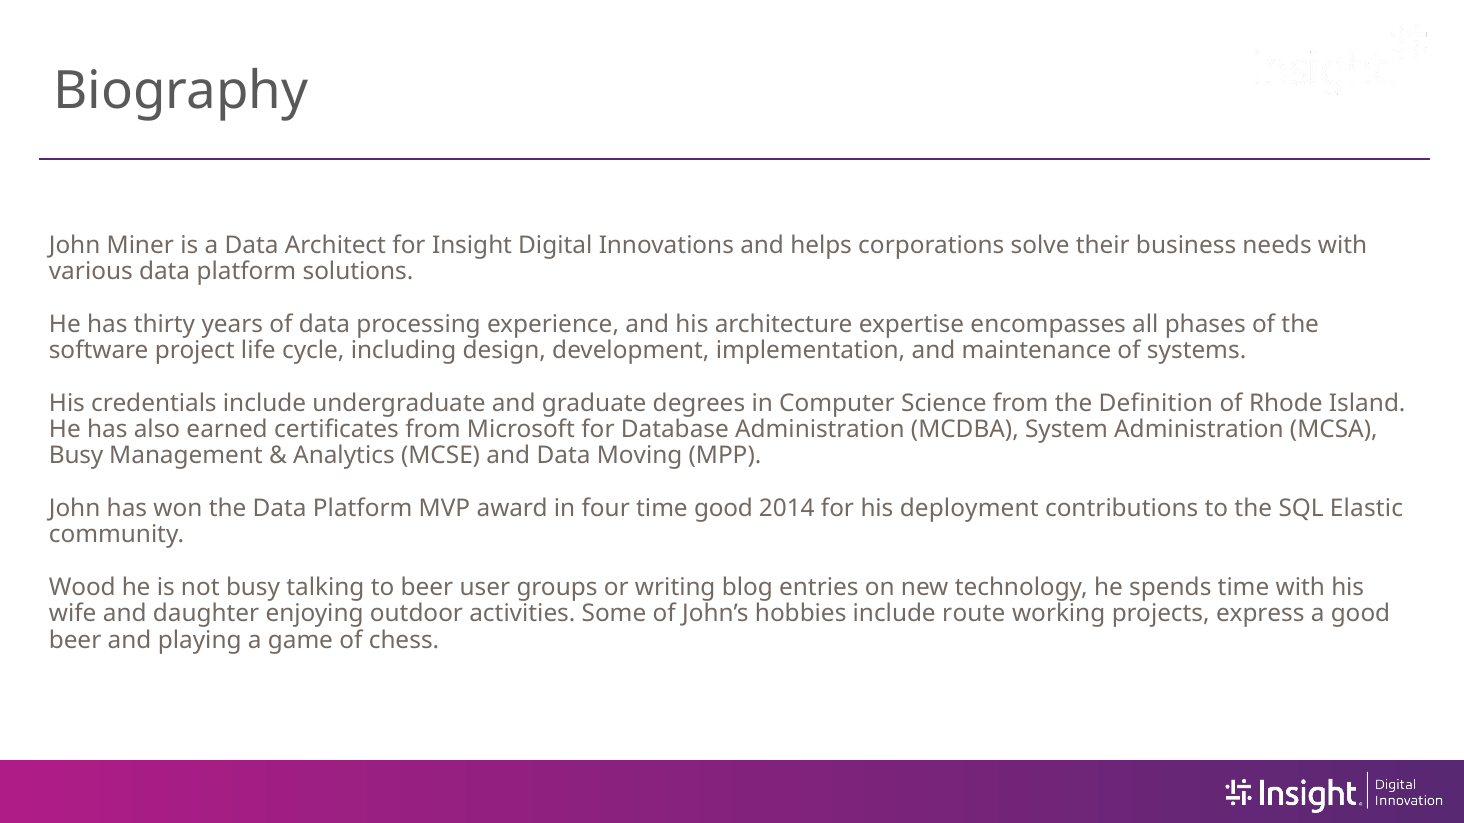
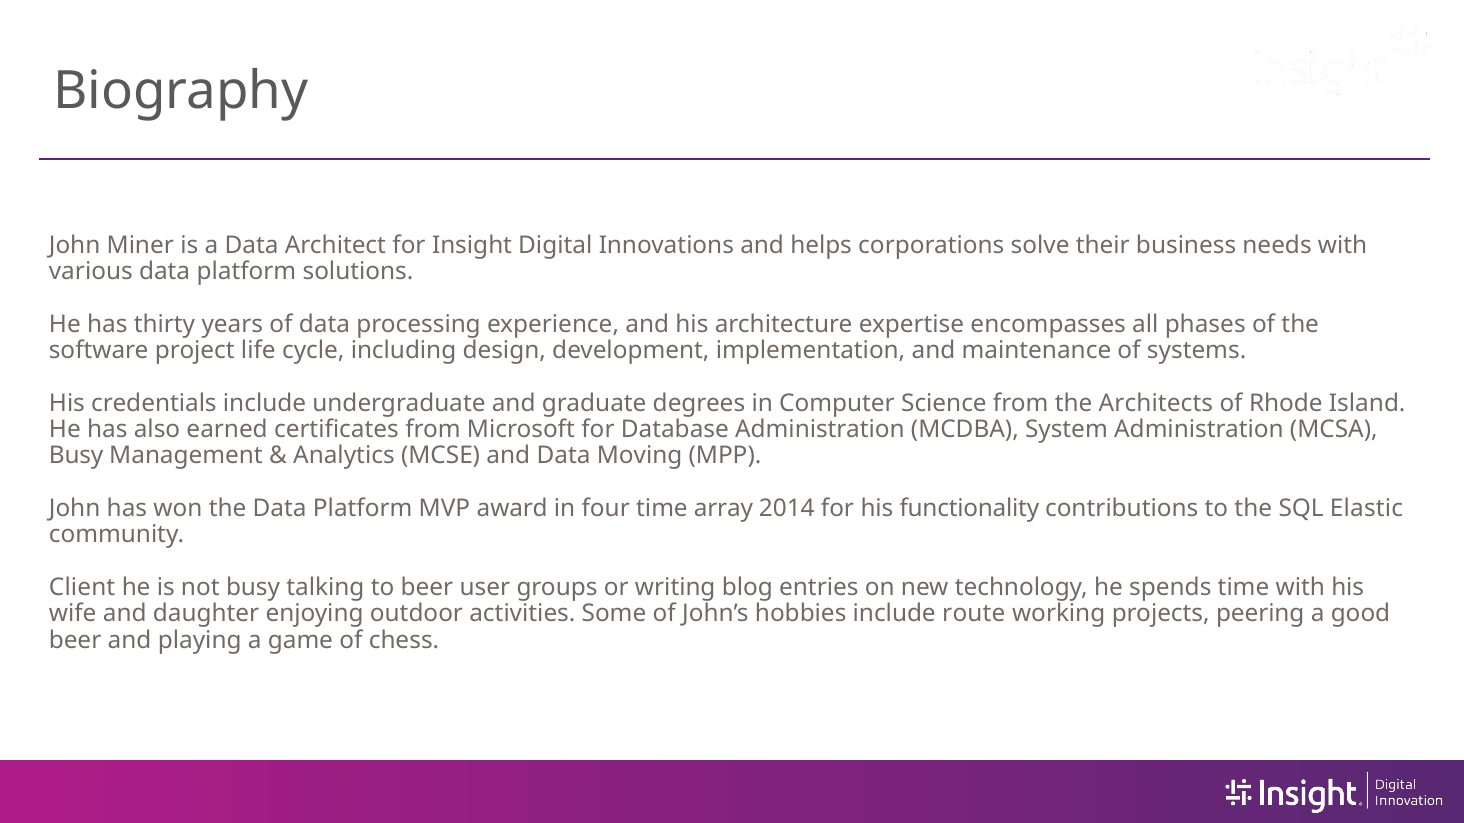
Definition: Definition -> Architects
time good: good -> array
deployment: deployment -> functionality
Wood: Wood -> Client
express: express -> peering
